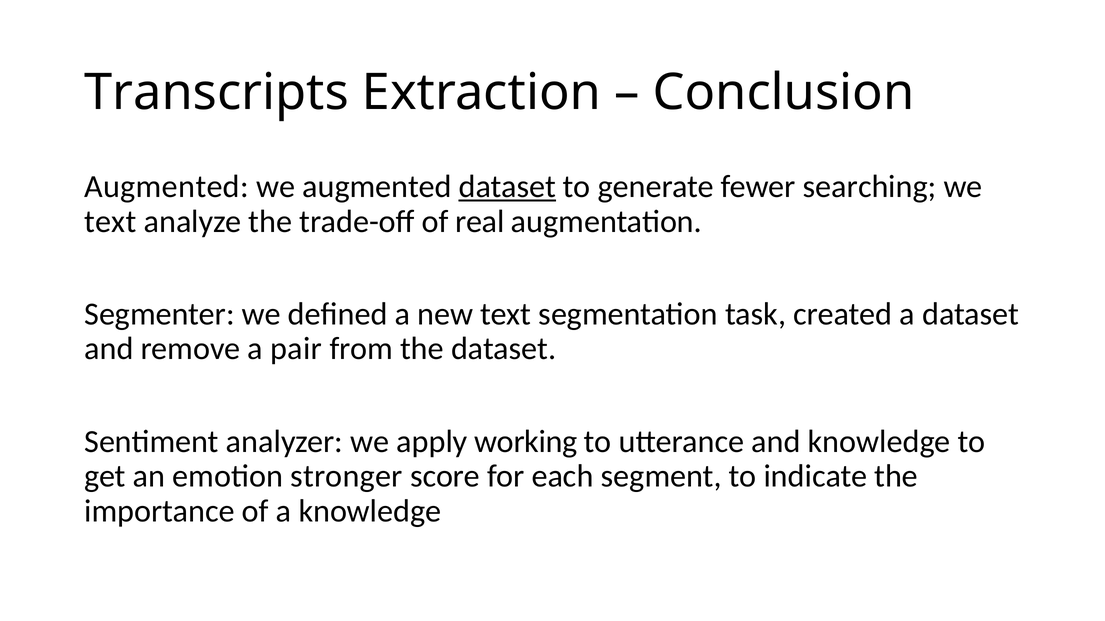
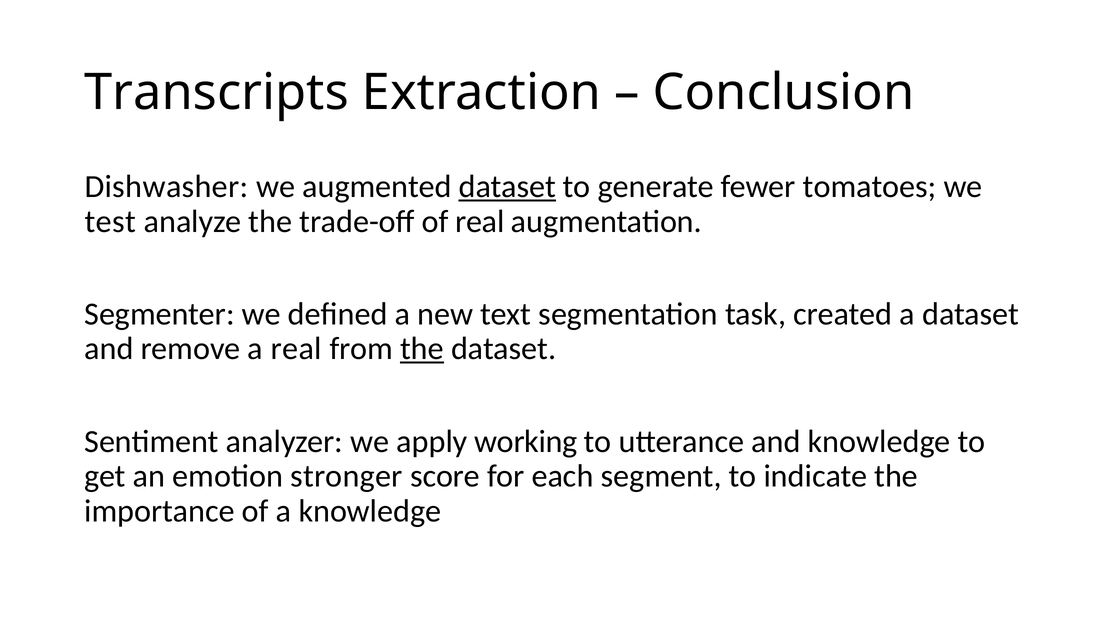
Augmented at (167, 187): Augmented -> Dishwasher
searching: searching -> tomatoes
text at (110, 222): text -> test
a pair: pair -> real
the at (422, 349) underline: none -> present
